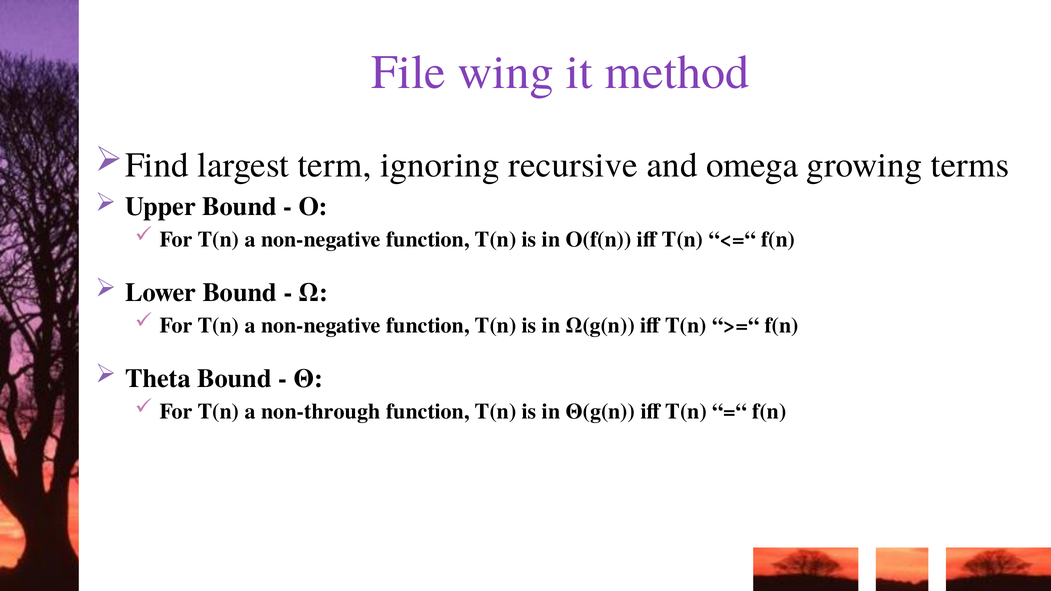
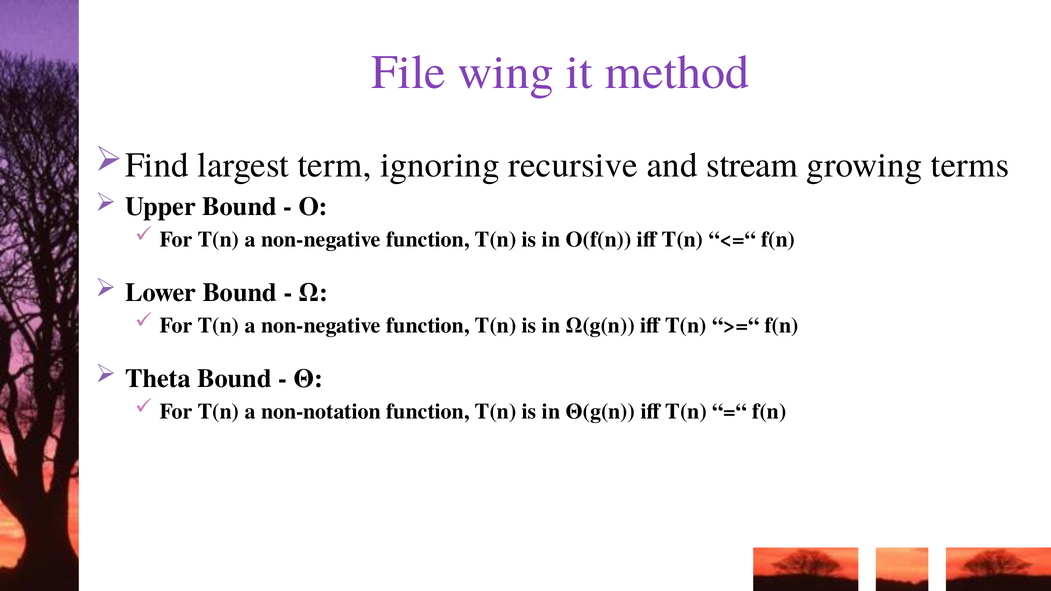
omega: omega -> stream
non-through: non-through -> non-notation
